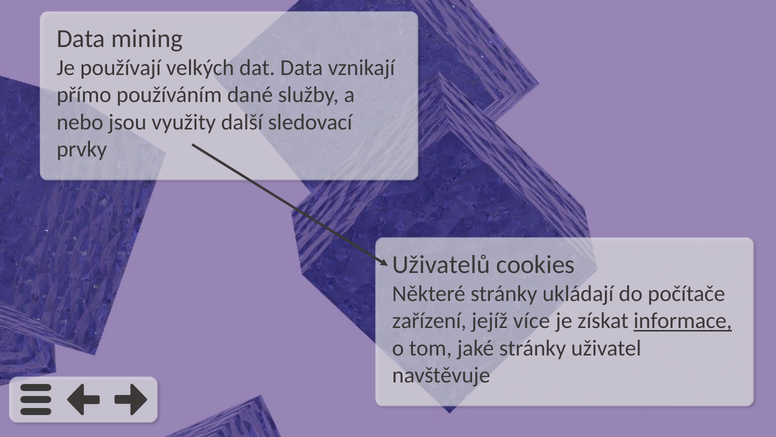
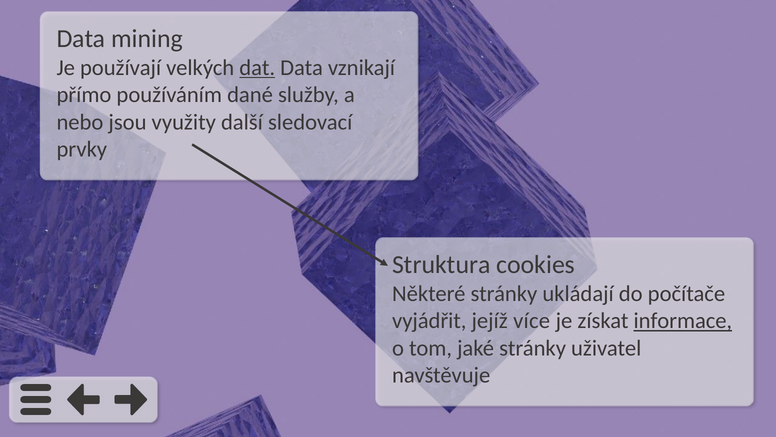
dat underline: none -> present
Uživatelů: Uživatelů -> Struktura
zařízení: zařízení -> vyjádřit
